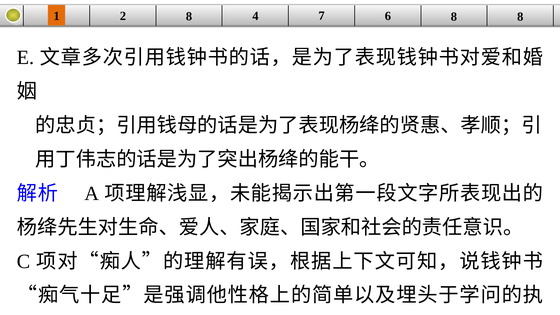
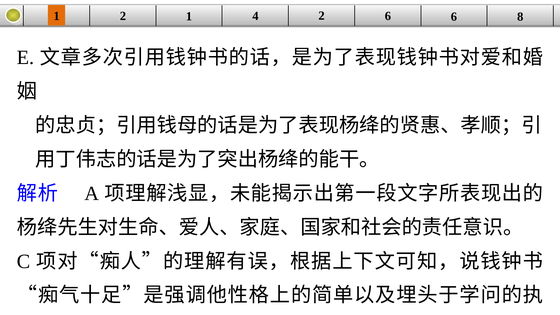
2 8: 8 -> 1
4 7: 7 -> 2
6 8: 8 -> 6
